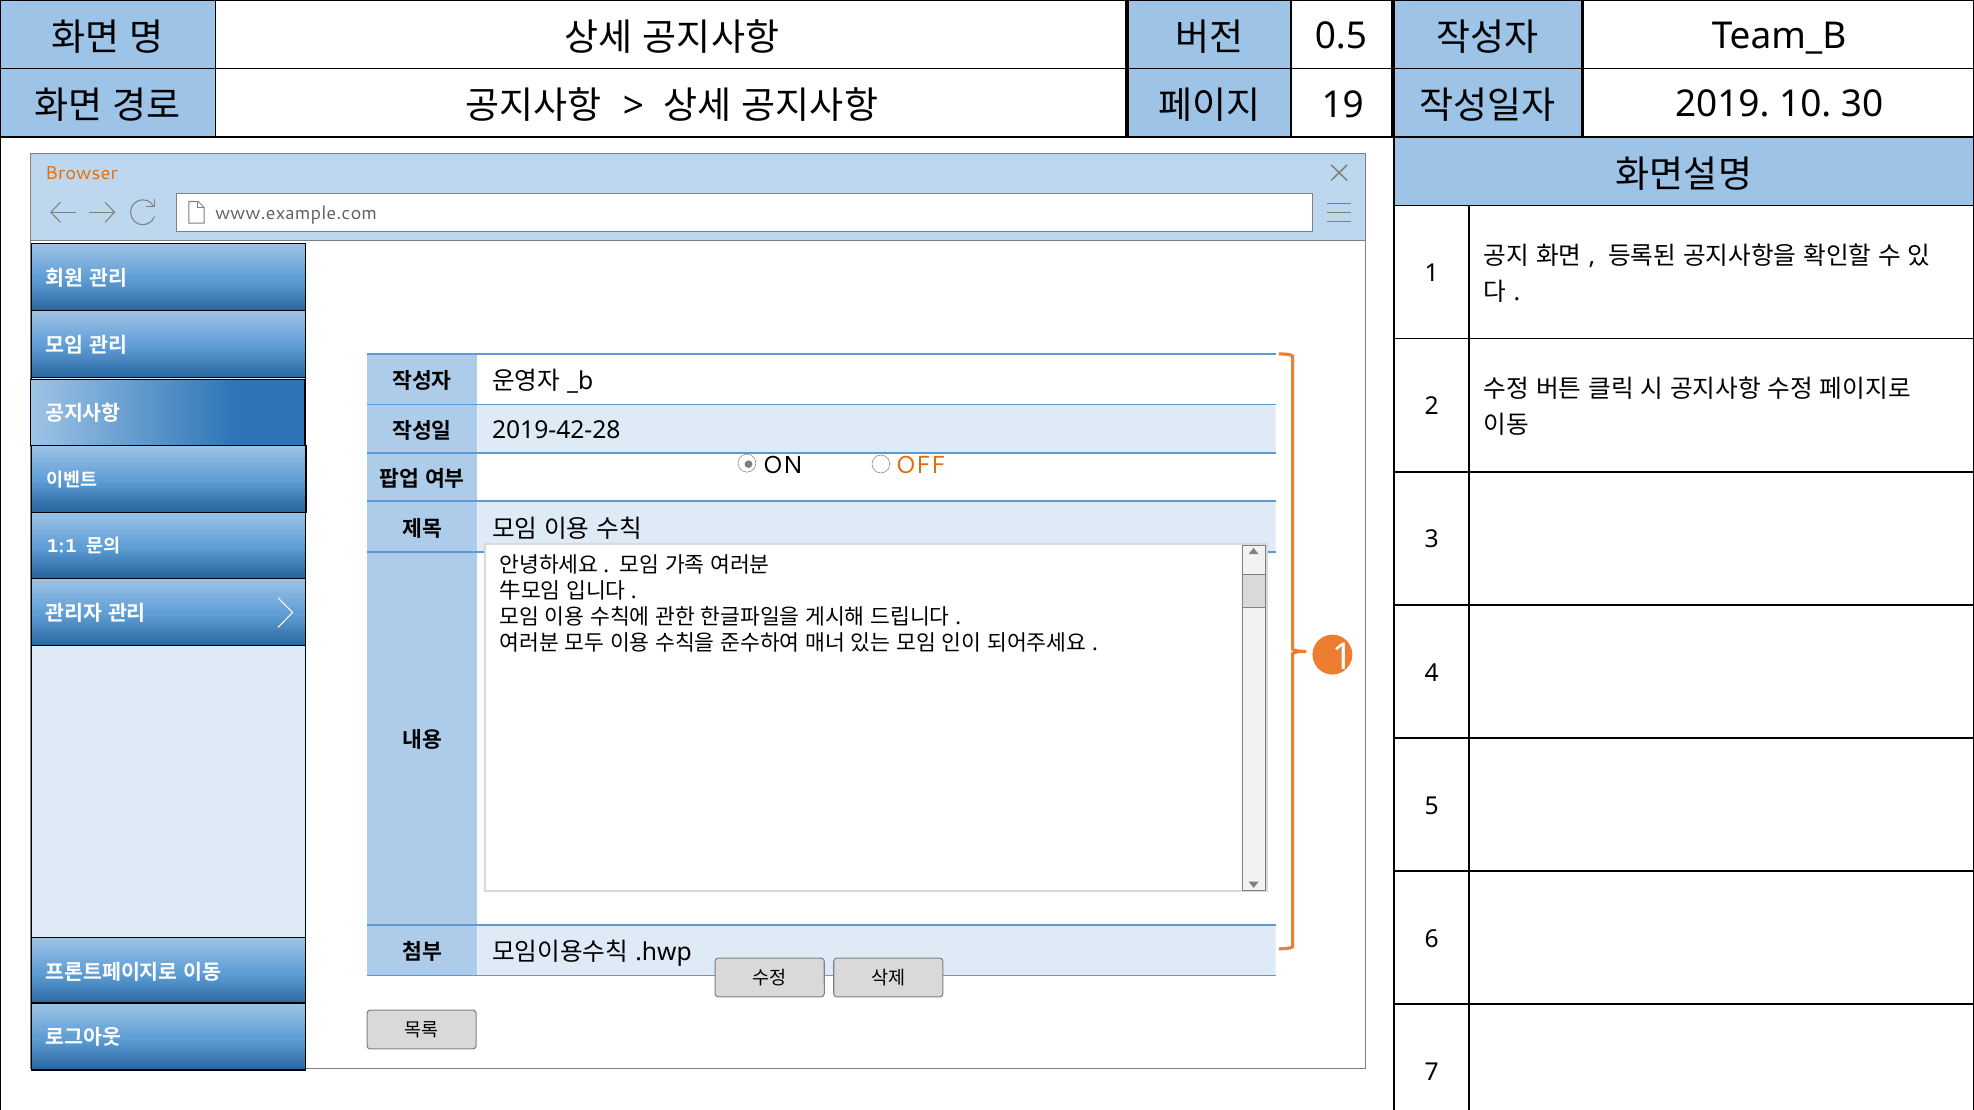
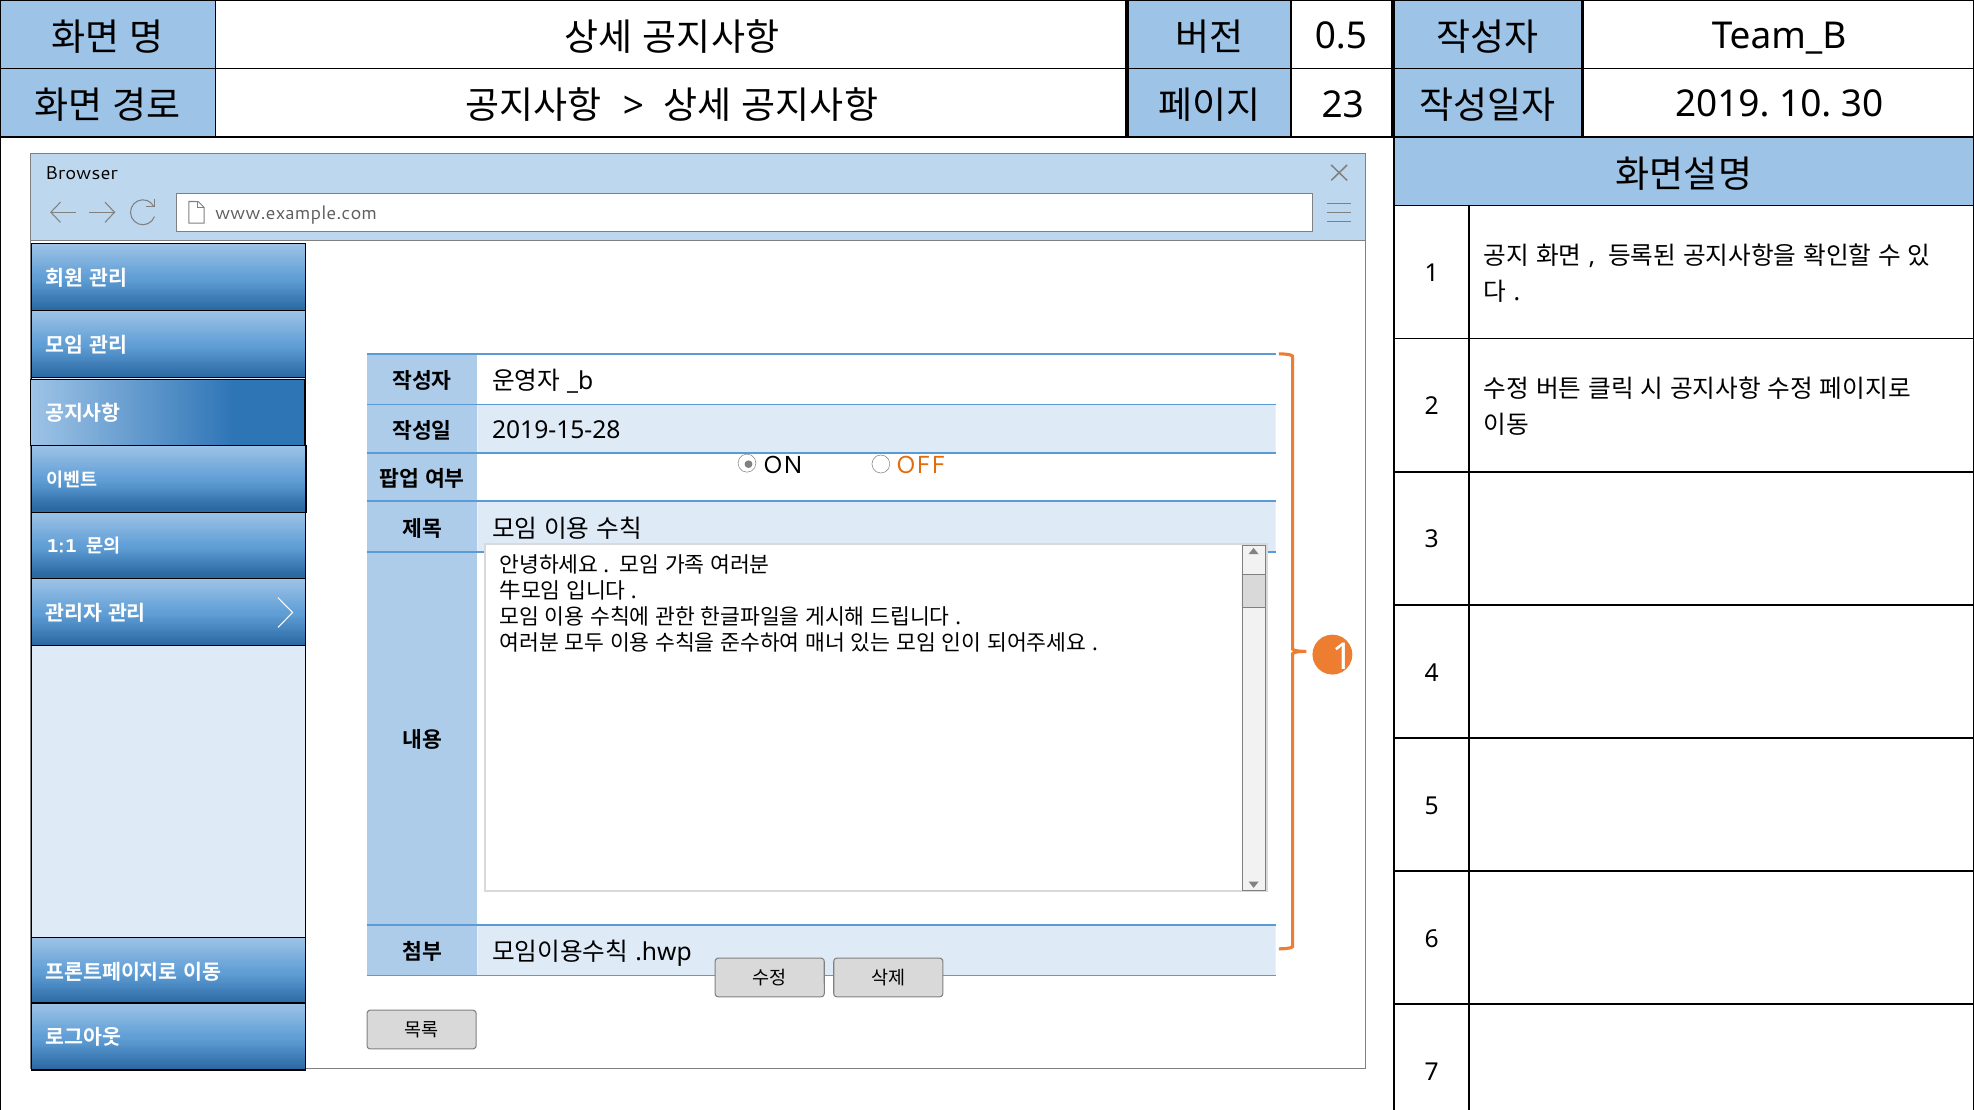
19: 19 -> 23
Browser colour: orange -> black
2019-42-28: 2019-42-28 -> 2019-15-28
